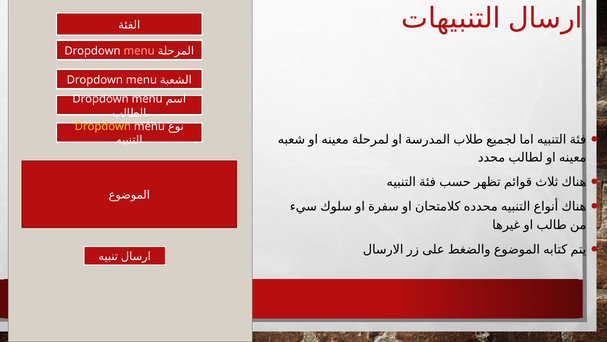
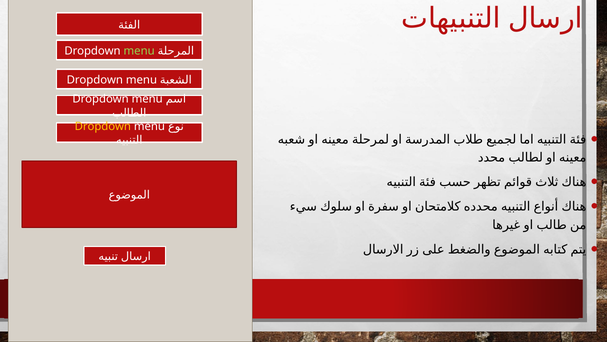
menu at (139, 51) colour: pink -> light green
